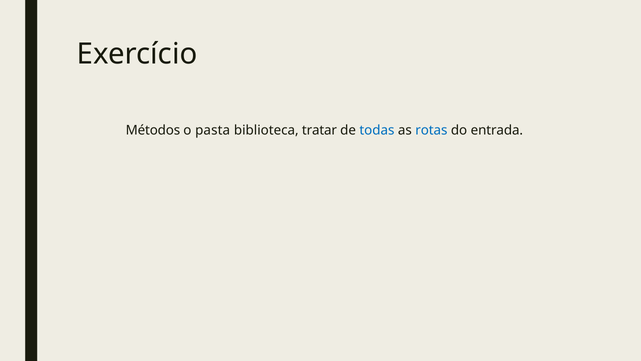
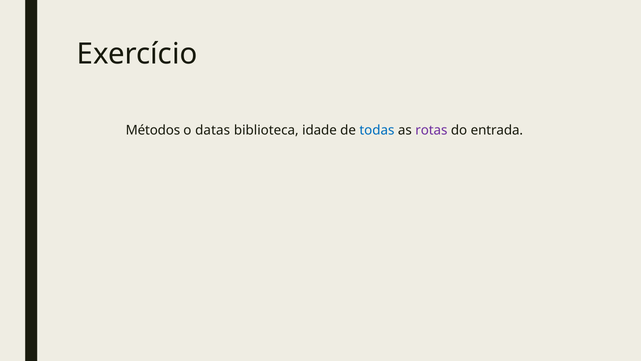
pasta: pasta -> datas
tratar: tratar -> idade
rotas colour: blue -> purple
